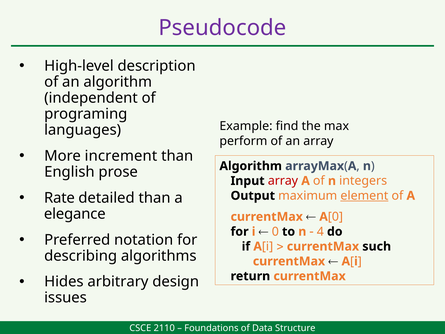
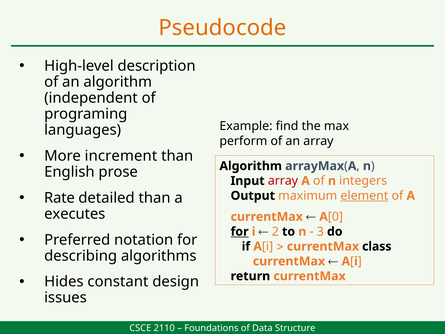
Pseudocode colour: purple -> orange
elegance: elegance -> executes
for at (240, 231) underline: none -> present
0 at (275, 231): 0 -> 2
4: 4 -> 3
such: such -> class
arbitrary: arbitrary -> constant
